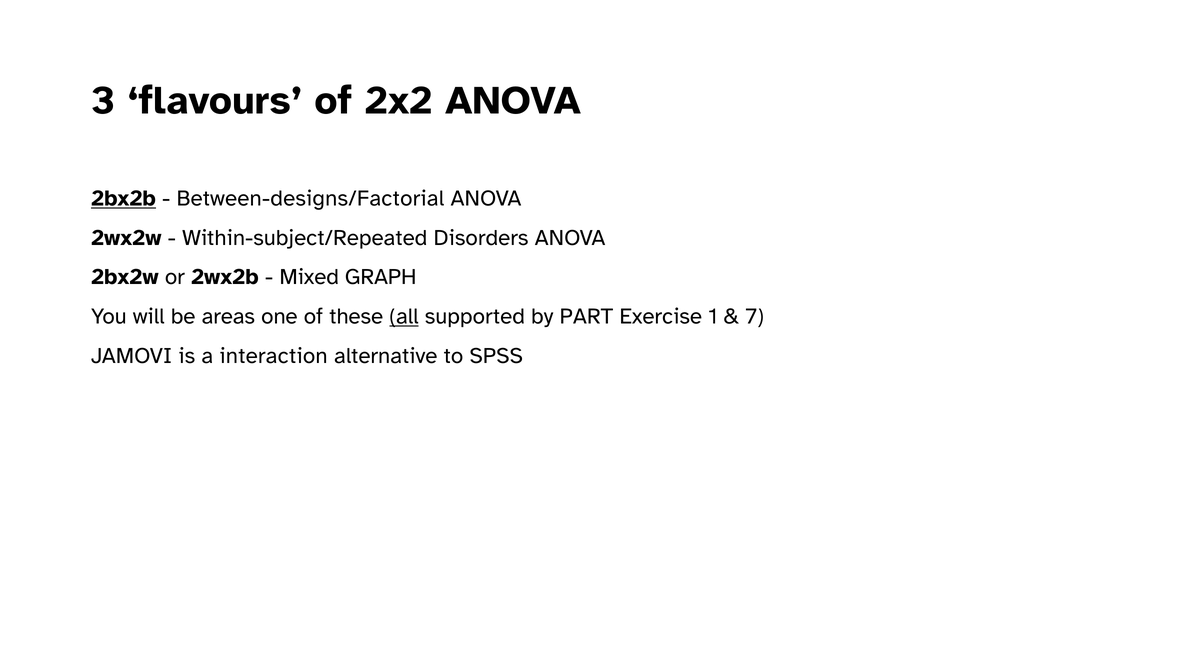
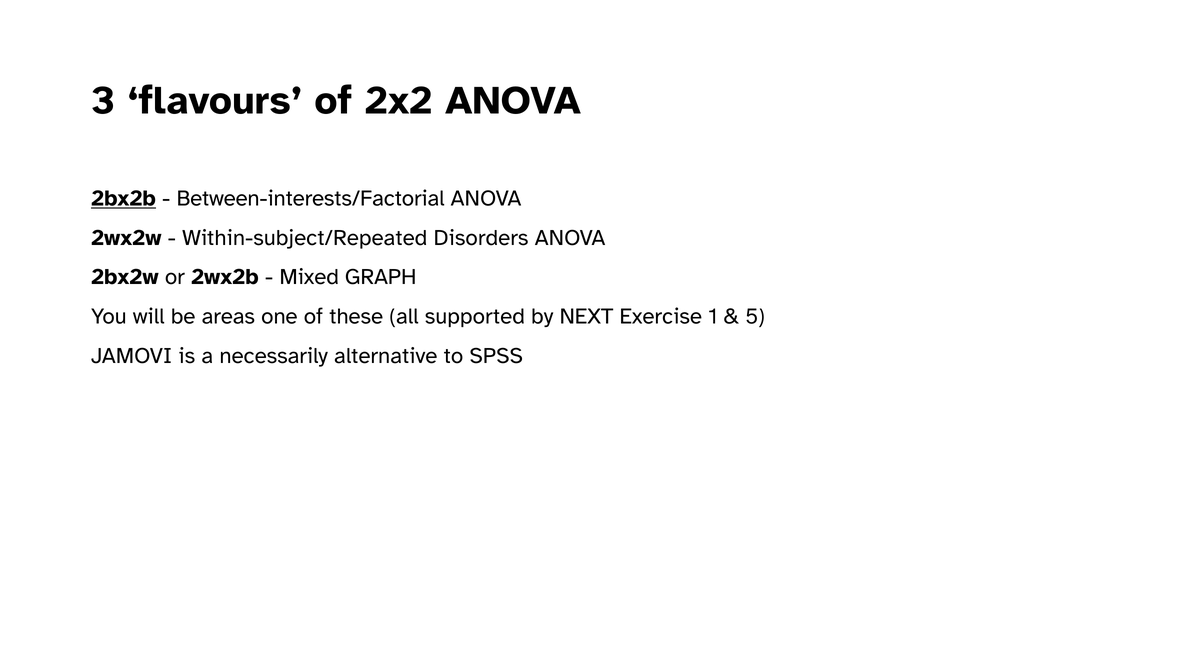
Between-designs/Factorial: Between-designs/Factorial -> Between-interests/Factorial
all underline: present -> none
PART: PART -> NEXT
7: 7 -> 5
interaction: interaction -> necessarily
